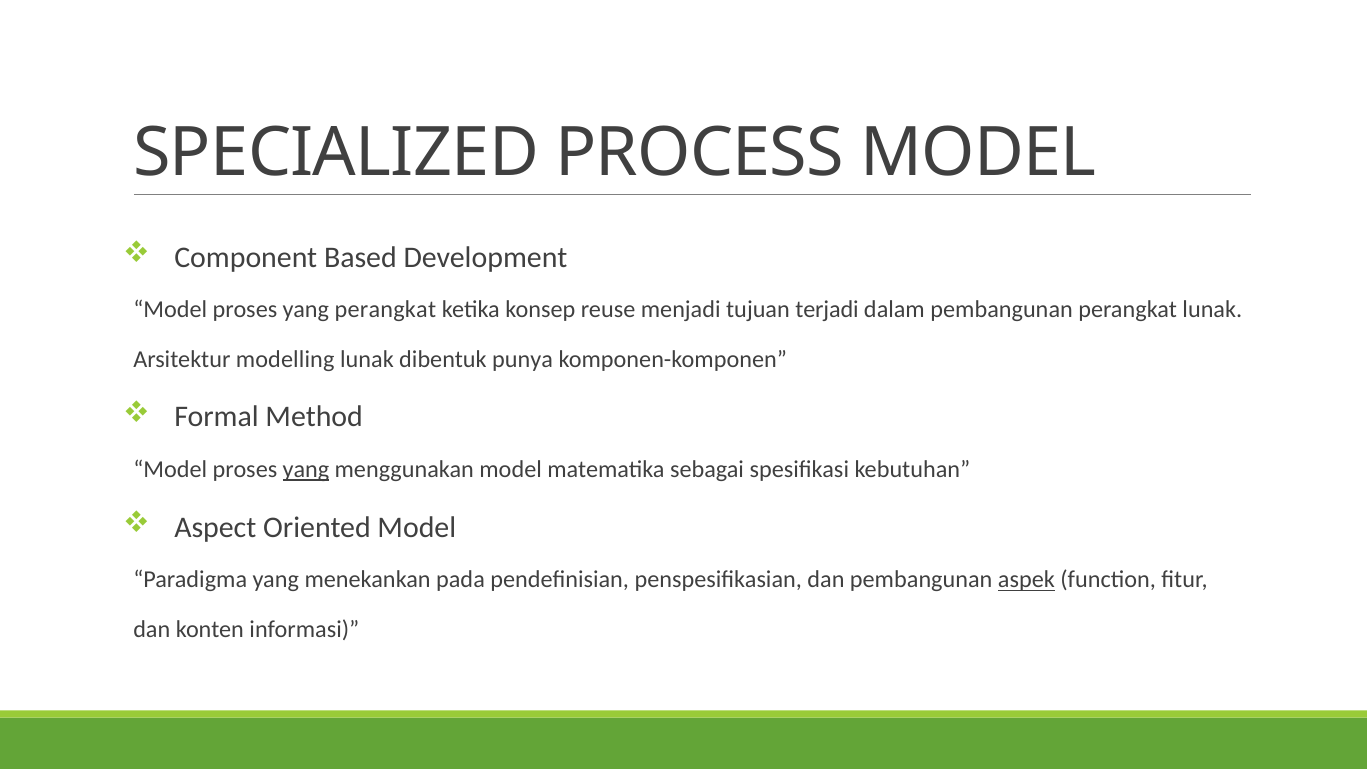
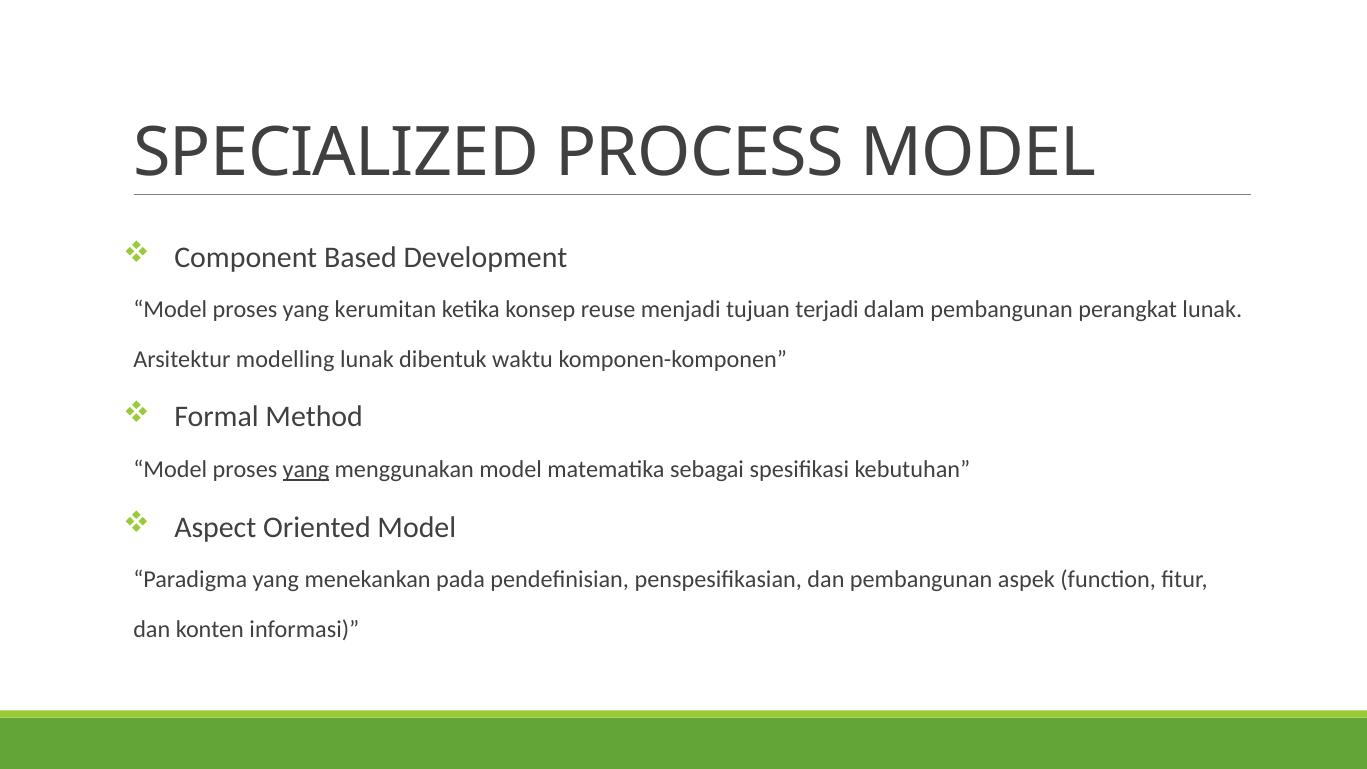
yang perangkat: perangkat -> kerumitan
punya: punya -> waktu
aspek underline: present -> none
